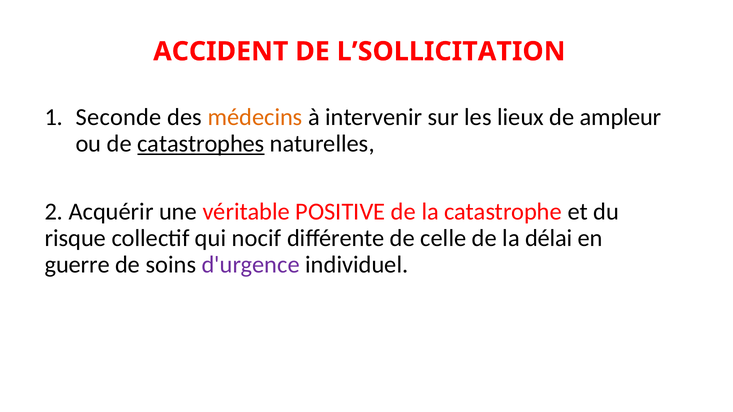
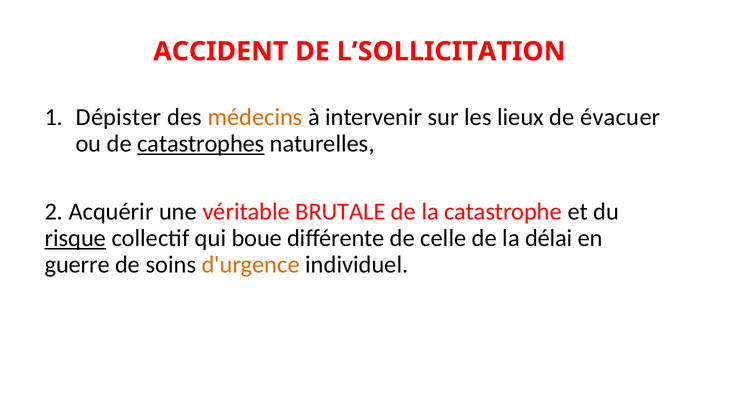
Seconde: Seconde -> Dépister
ampleur: ampleur -> évacuer
POSITIVE: POSITIVE -> BRUTALE
risque underline: none -> present
nocif: nocif -> boue
d'urgence colour: purple -> orange
